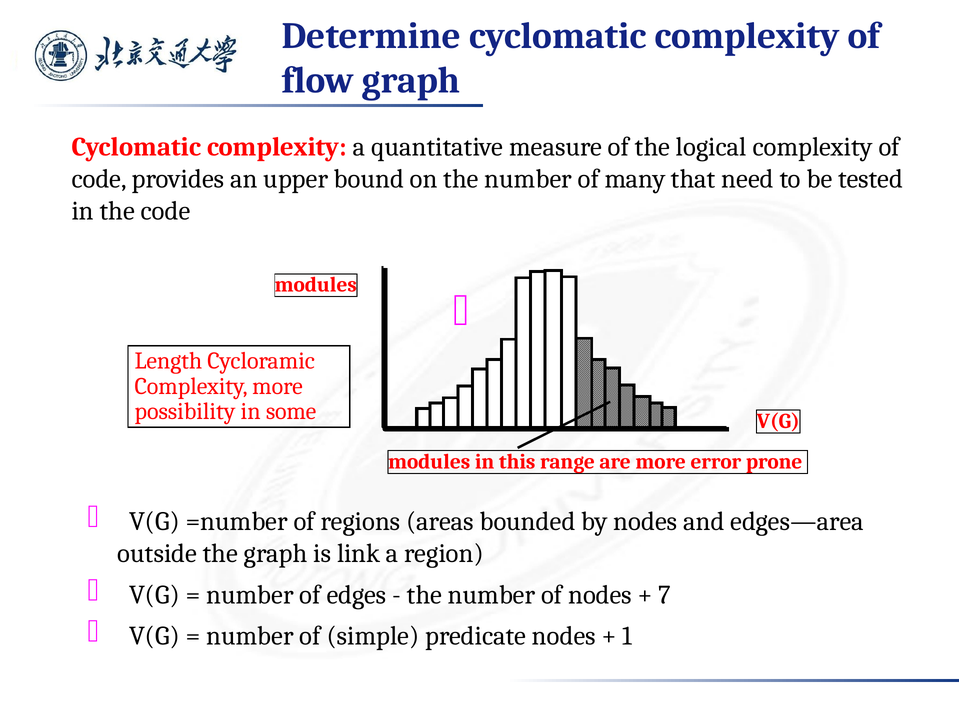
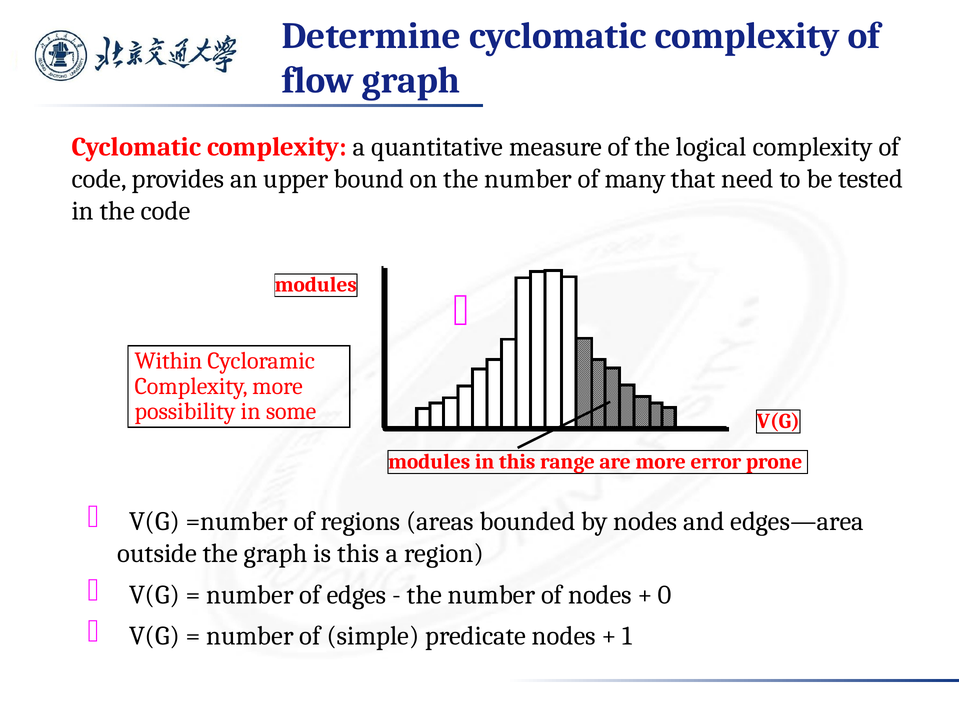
Length: Length -> Within
is link: link -> this
7: 7 -> 0
